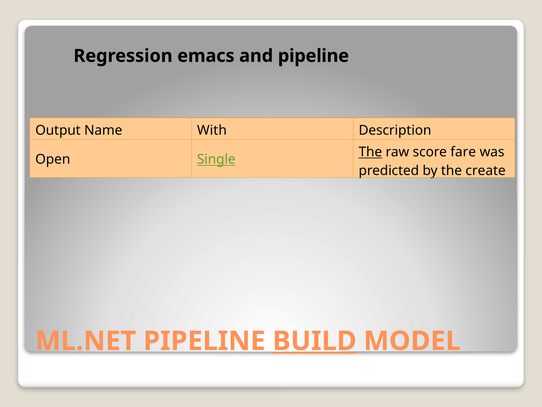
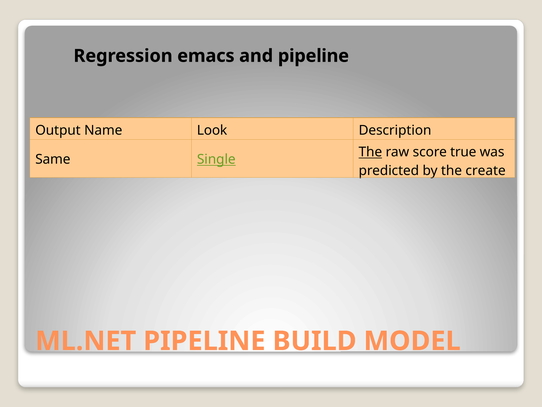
With: With -> Look
fare: fare -> true
Open: Open -> Same
BUILD underline: present -> none
